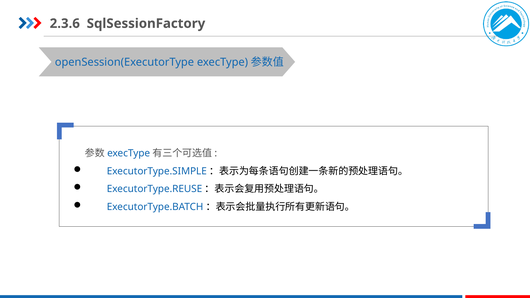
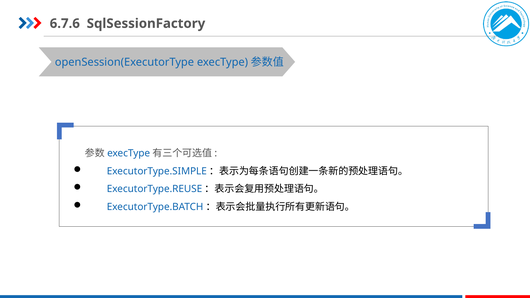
2.3.6: 2.3.6 -> 6.7.6
